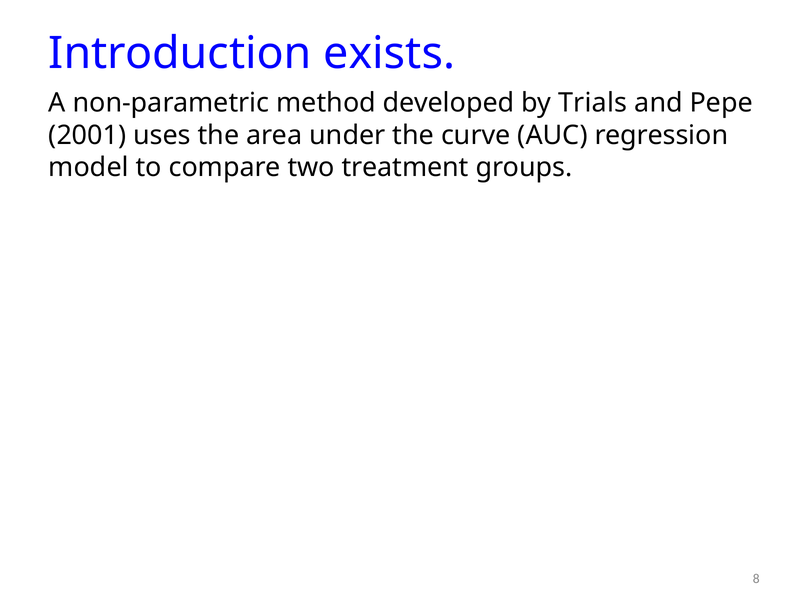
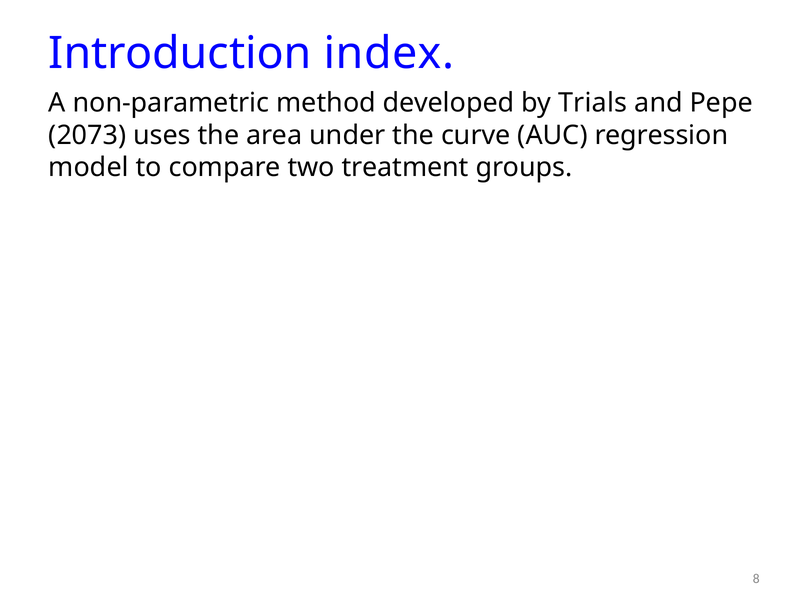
exists: exists -> index
2001: 2001 -> 2073
